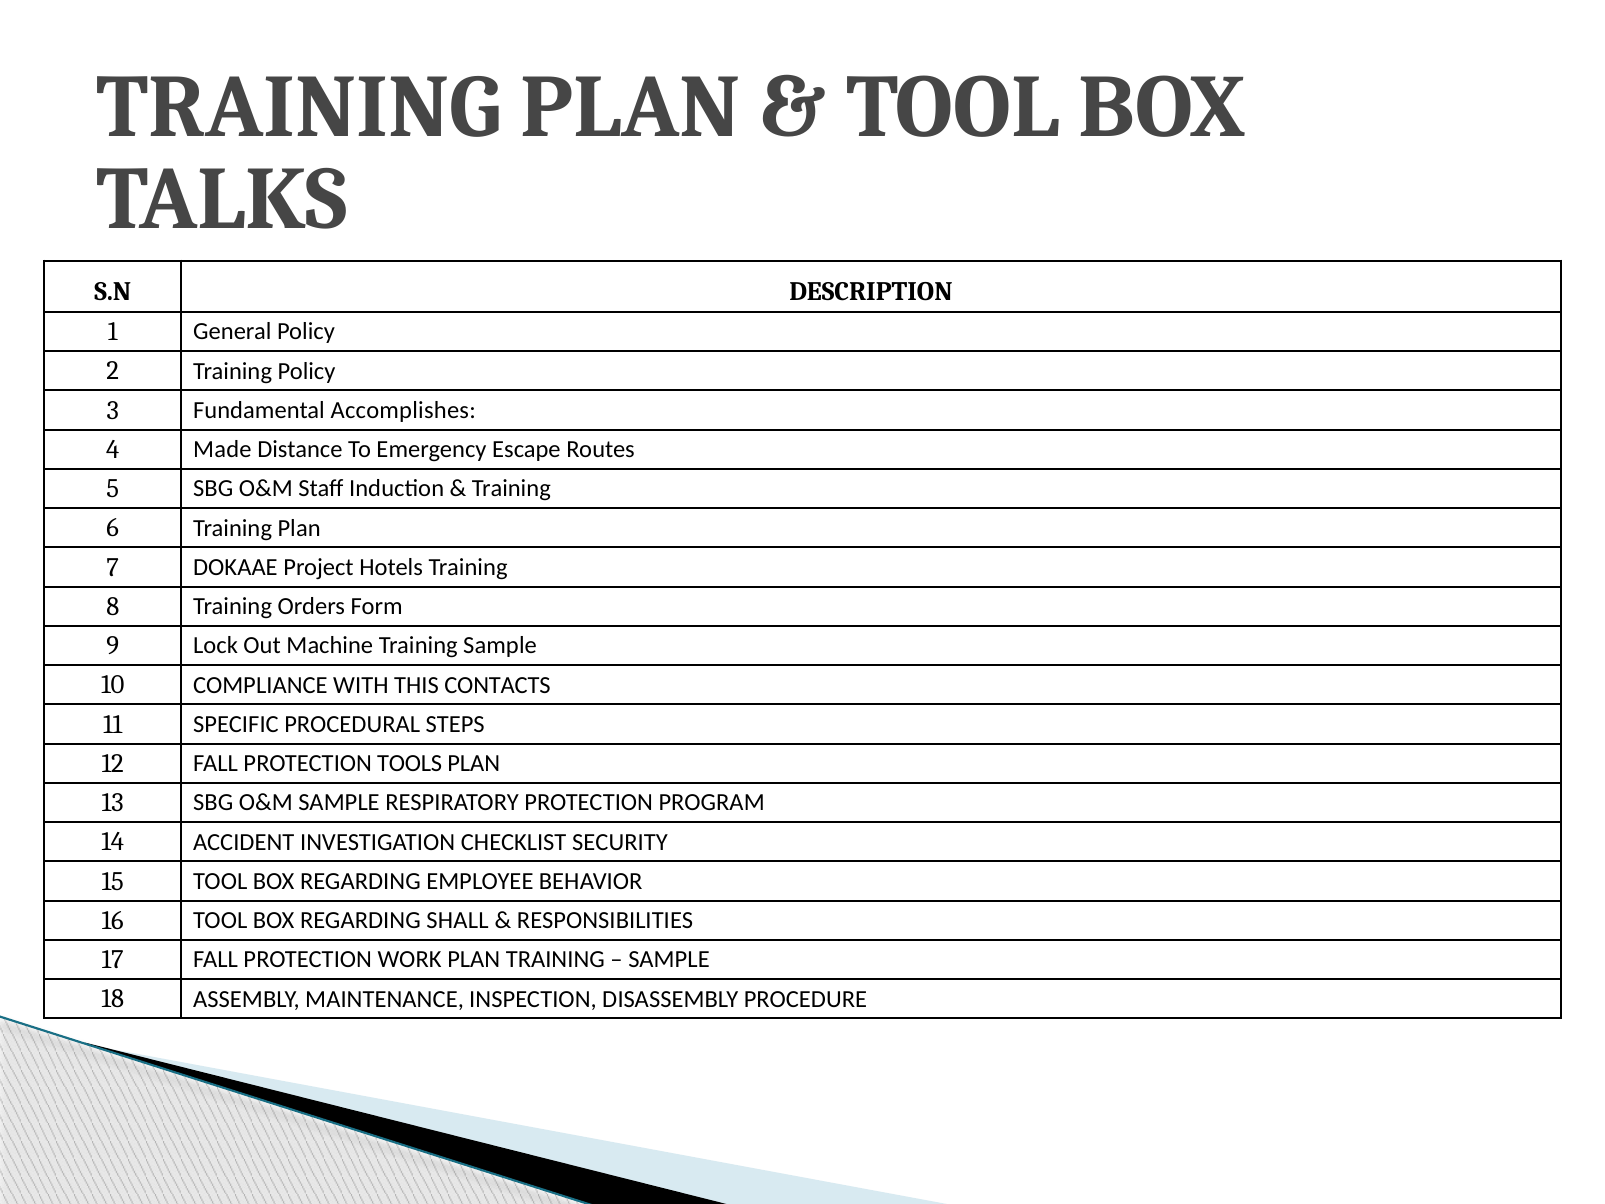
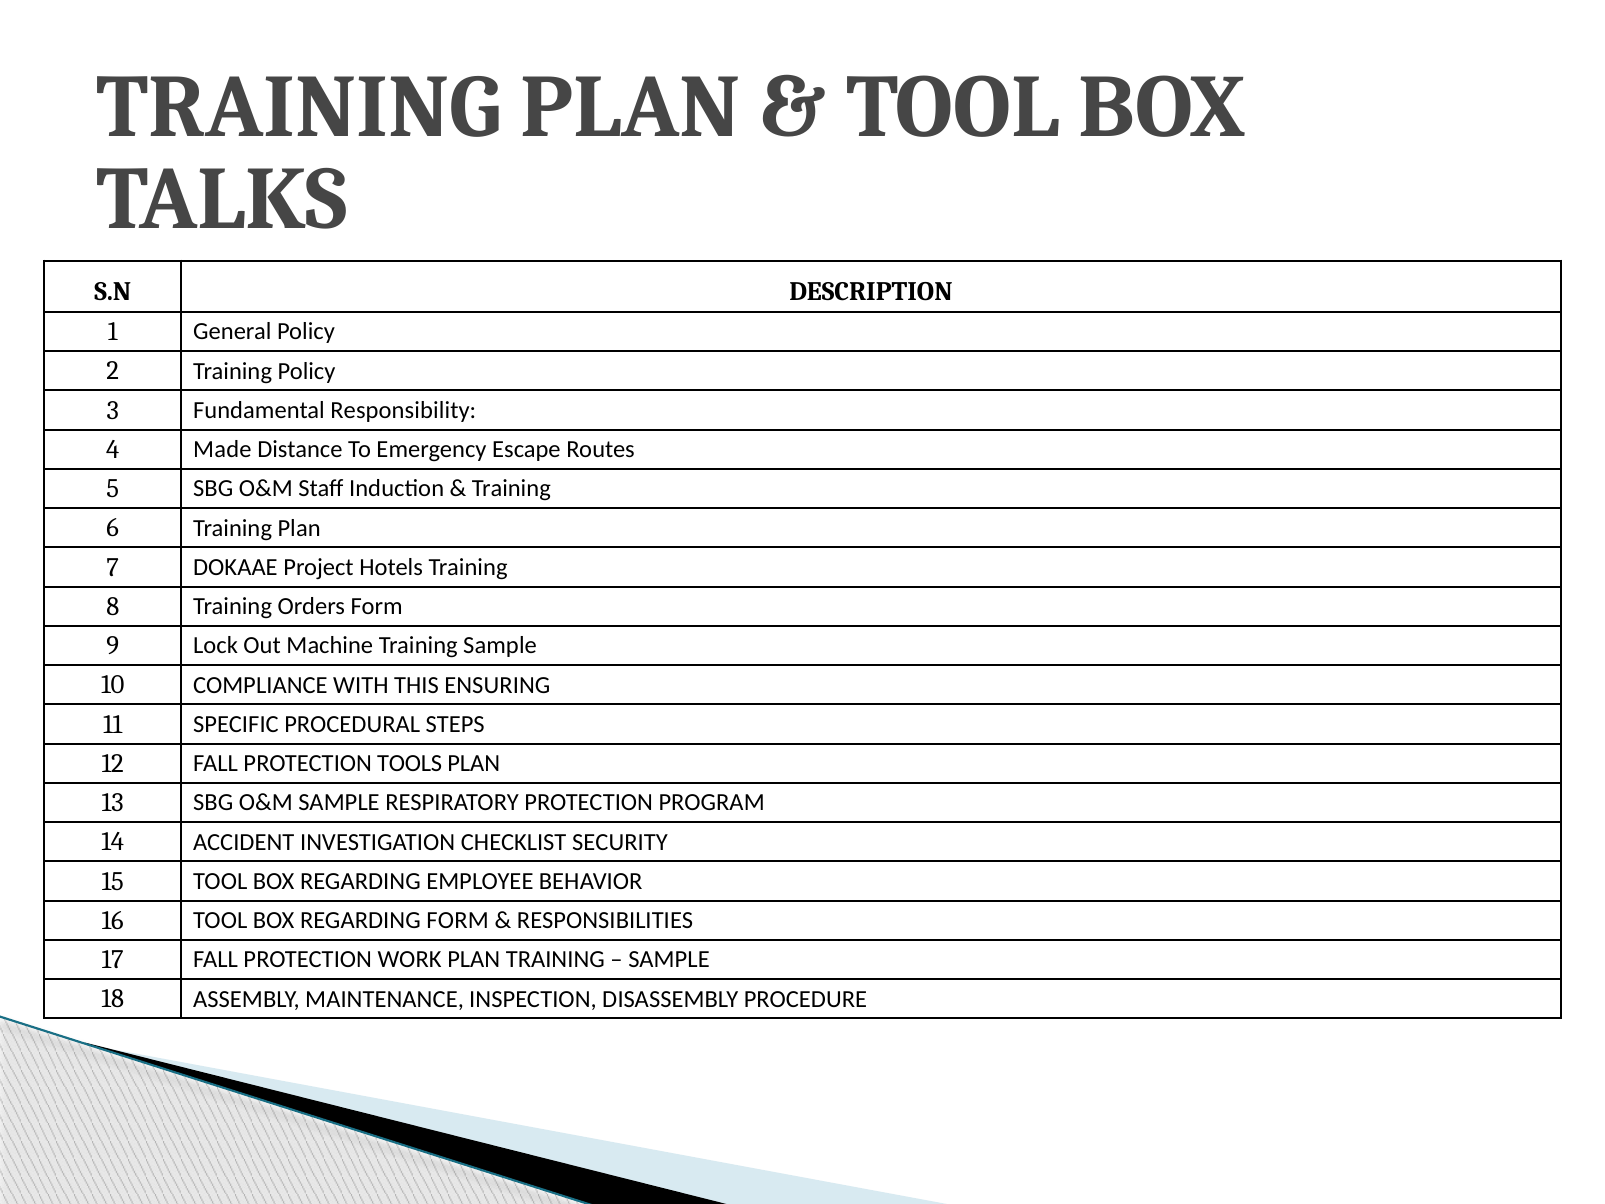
Accomplishes: Accomplishes -> Responsibility
CONTACTS: CONTACTS -> ENSURING
REGARDING SHALL: SHALL -> FORM
